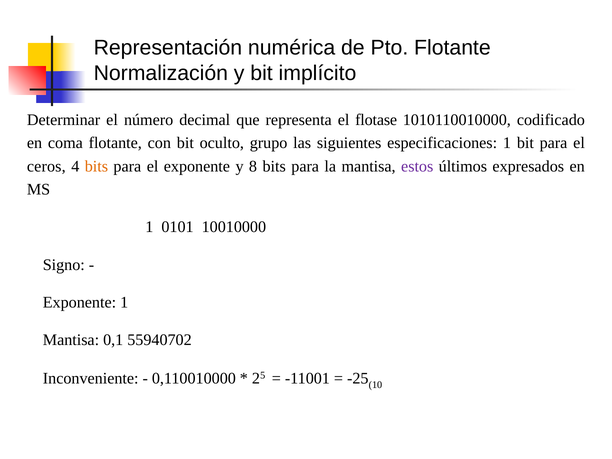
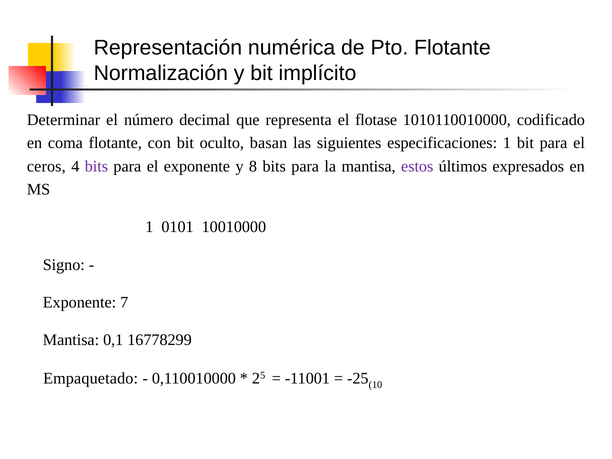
grupo: grupo -> basan
bits at (96, 166) colour: orange -> purple
1 at (124, 302): 1 -> 7
55940702: 55940702 -> 16778299
Inconveniente: Inconveniente -> Empaquetado
